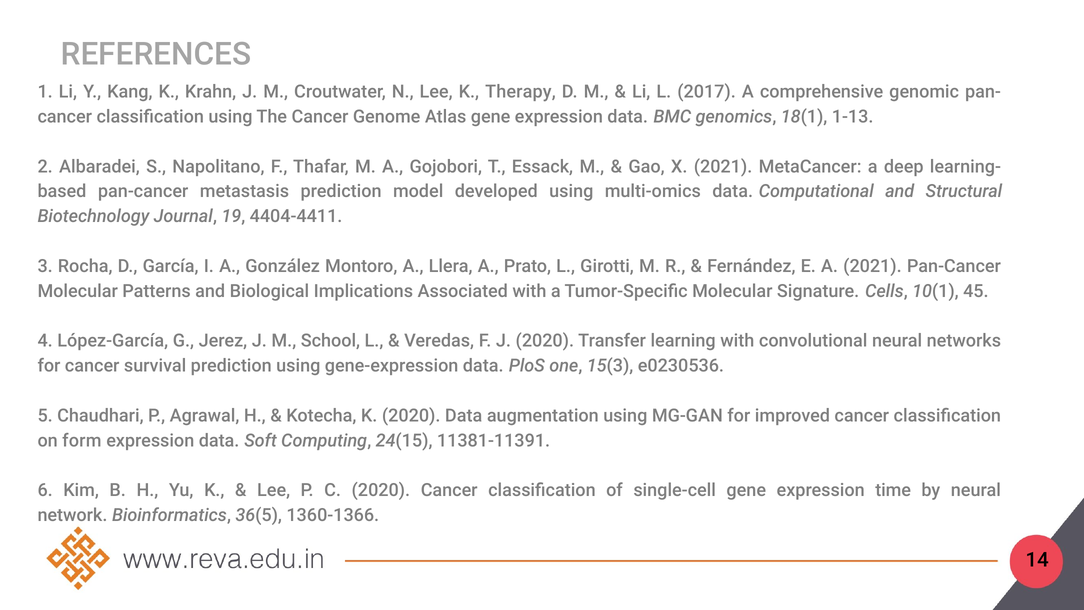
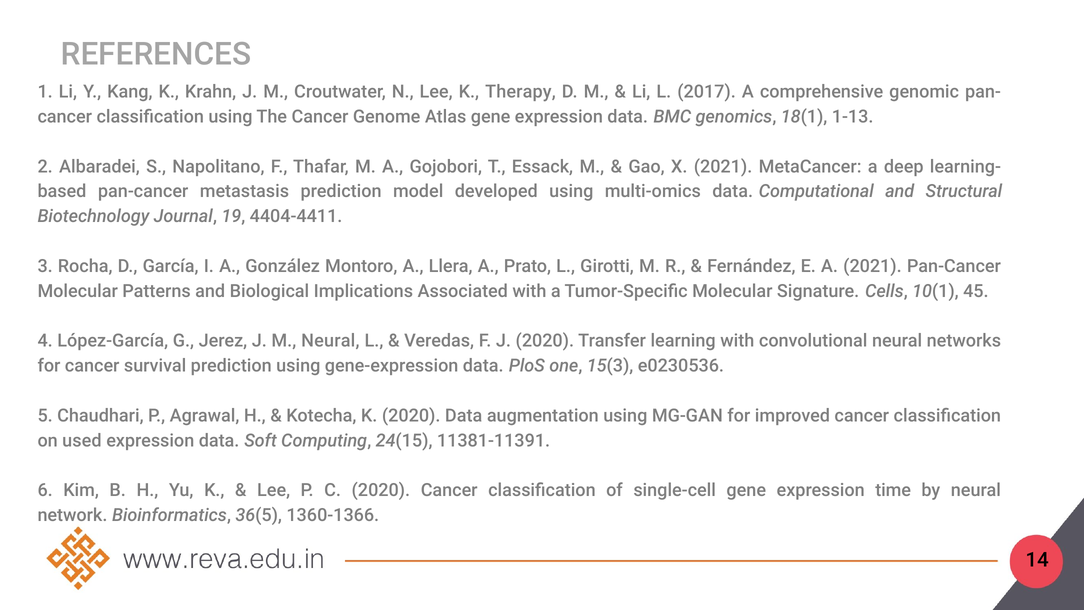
M School: School -> Neural
form: form -> used
